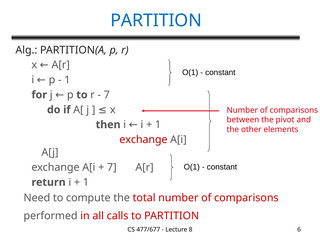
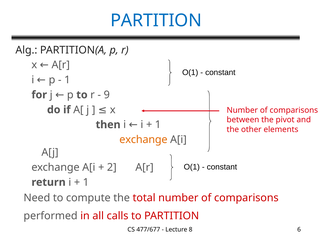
7 at (107, 95): 7 -> 9
exchange at (143, 140) colour: red -> orange
7 at (112, 167): 7 -> 2
